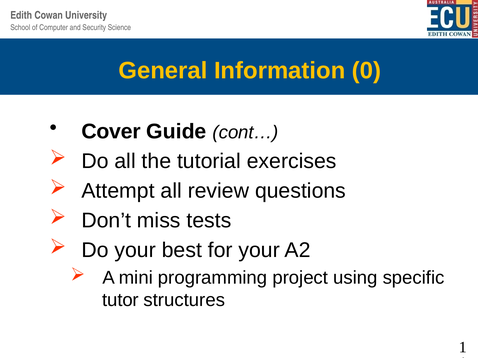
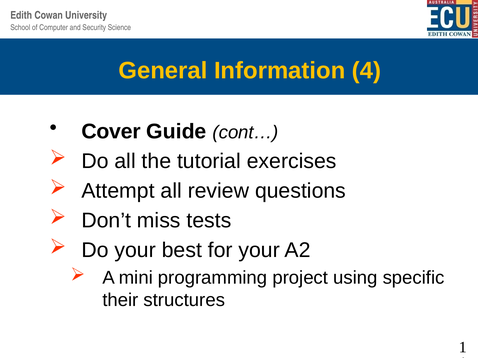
0: 0 -> 4
tutor: tutor -> their
